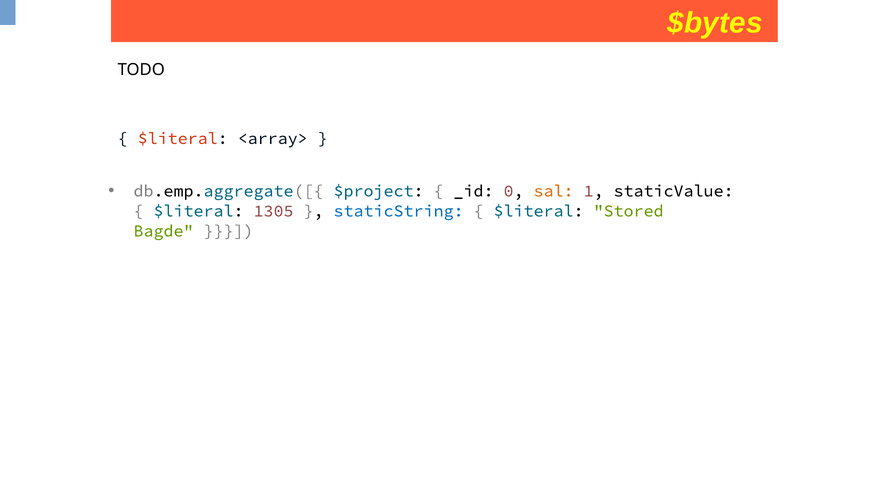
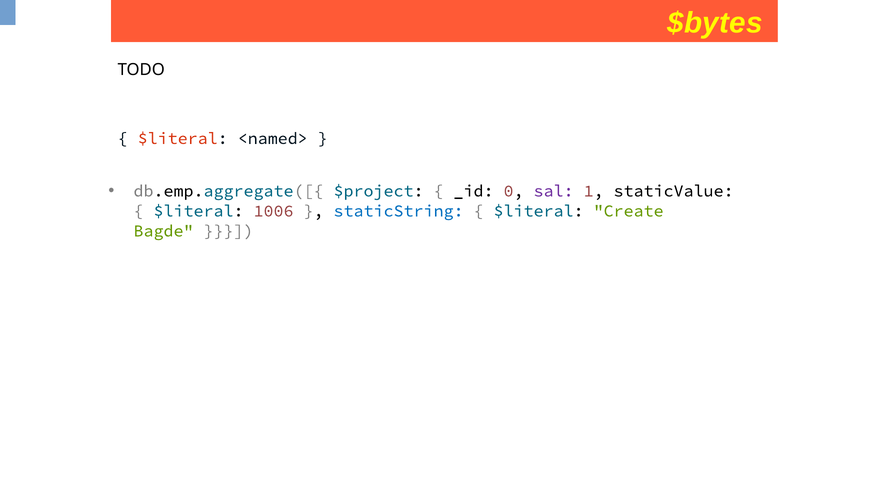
<array>: <array> -> <named>
sal colour: orange -> purple
1305: 1305 -> 1006
Stored: Stored -> Create
